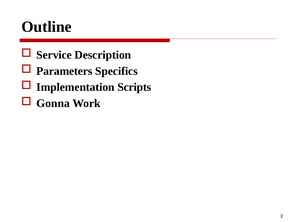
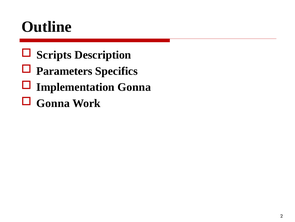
Service: Service -> Scripts
Implementation Scripts: Scripts -> Gonna
